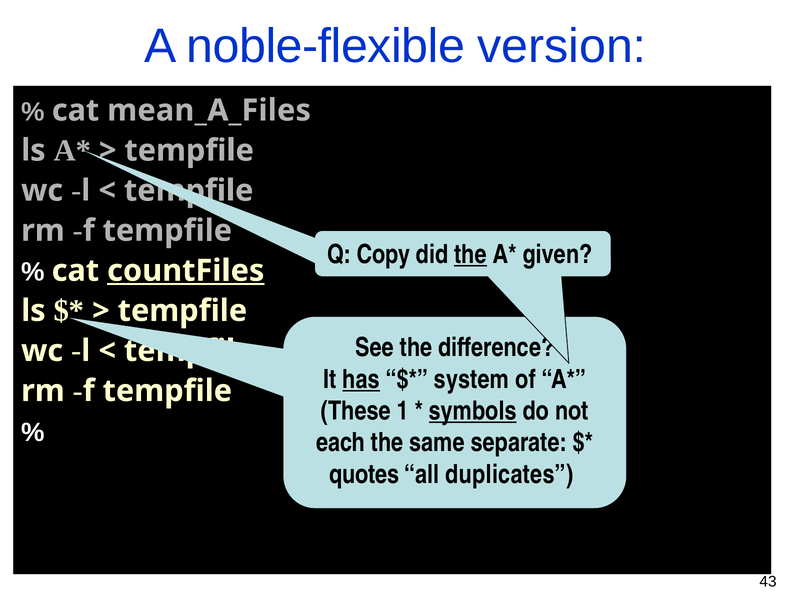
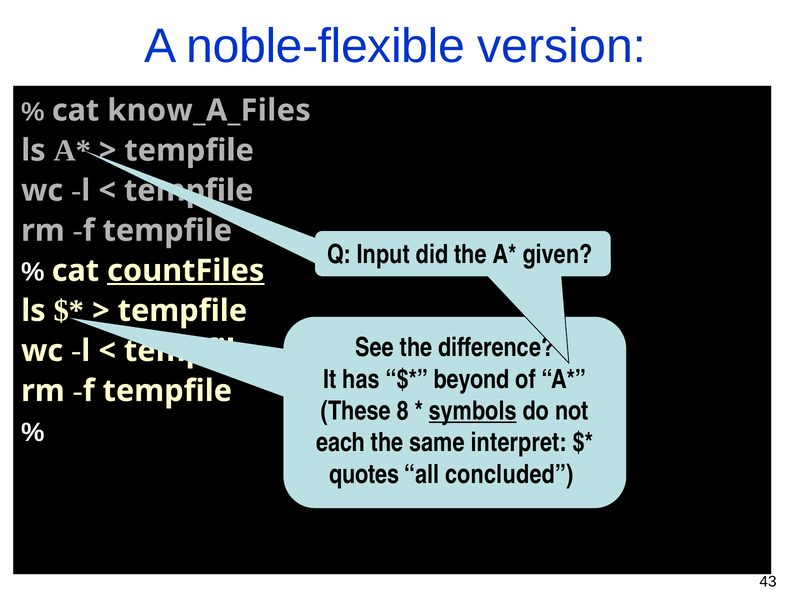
mean_A_Files: mean_A_Files -> know_A_Files
Copy: Copy -> Input
the at (470, 254) underline: present -> none
has underline: present -> none
system: system -> beyond
1: 1 -> 8
separate: separate -> interpret
duplicates: duplicates -> concluded
